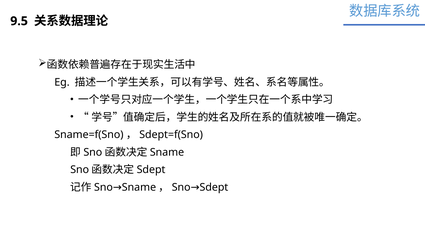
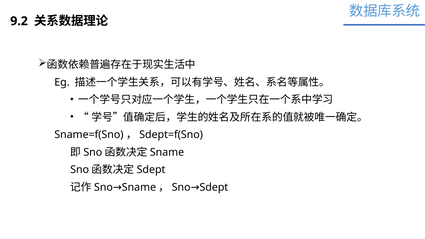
9.5: 9.5 -> 9.2
